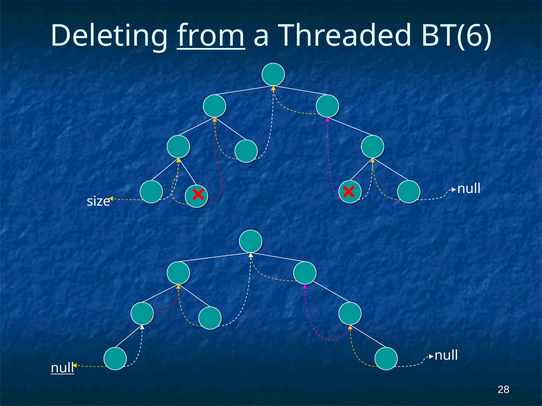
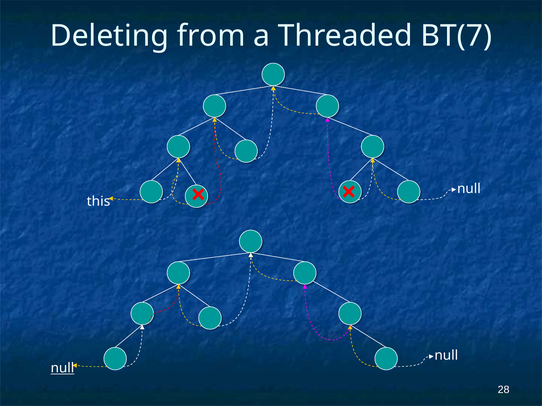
from underline: present -> none
BT(6: BT(6 -> BT(7
size: size -> this
